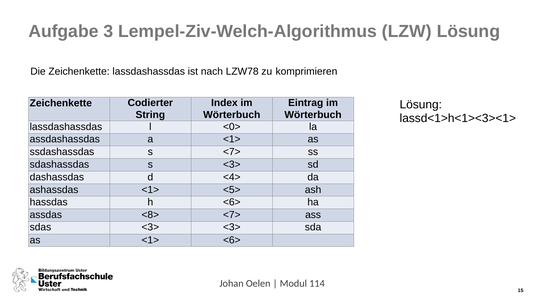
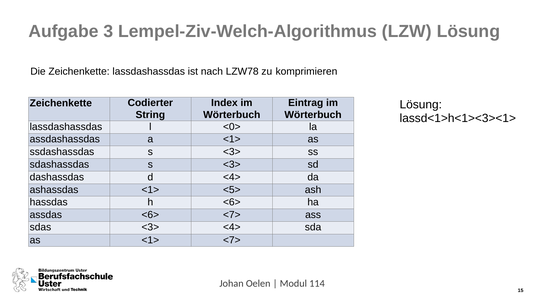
ssdashassdas s <7>: <7> -> <3>
assdas <8>: <8> -> <6>
<3> <3>: <3> -> <4>
<1> <6>: <6> -> <7>
